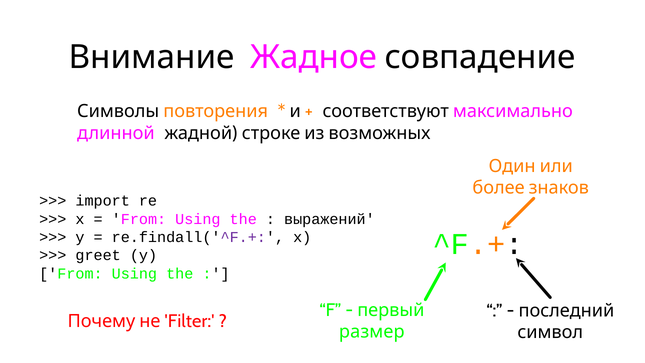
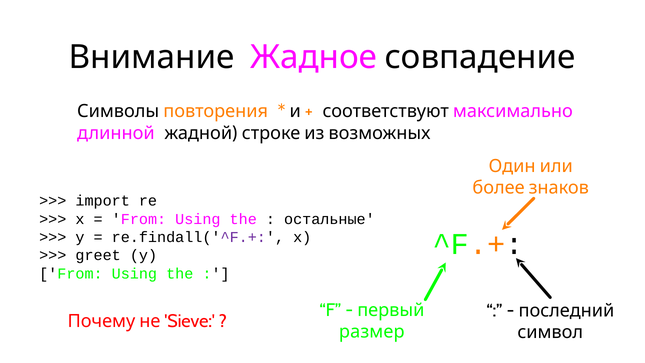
выражений: выражений -> остальные
Filter: Filter -> Sieve
